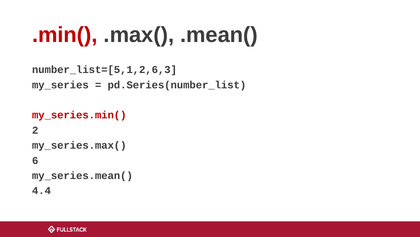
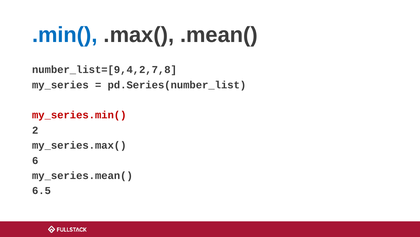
.min( colour: red -> blue
number_list=[5,1,2,6,3: number_list=[5,1,2,6,3 -> number_list=[9,4,2,7,8
4.4: 4.4 -> 6.5
